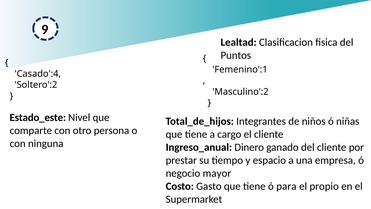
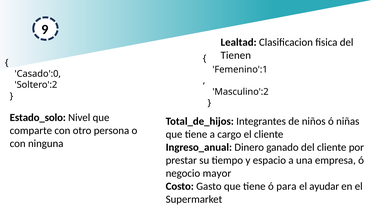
Puntos: Puntos -> Tienen
Casado':4: Casado':4 -> Casado':0
Estado_este: Estado_este -> Estado_solo
propio: propio -> ayudar
